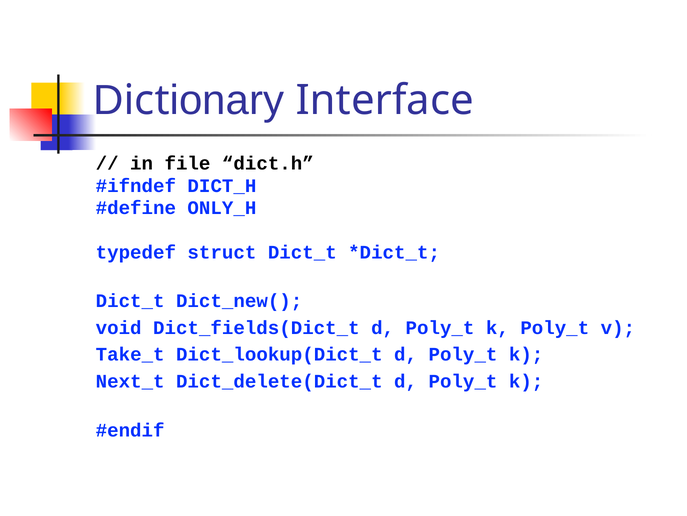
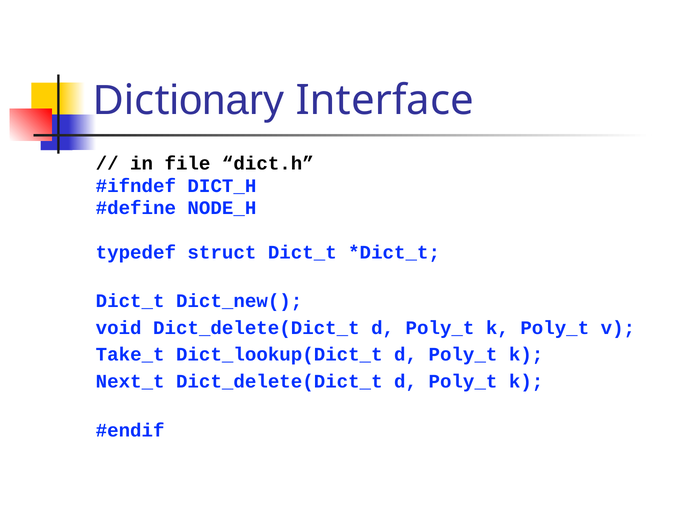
ONLY_H: ONLY_H -> NODE_H
void Dict_fields(Dict_t: Dict_fields(Dict_t -> Dict_delete(Dict_t
